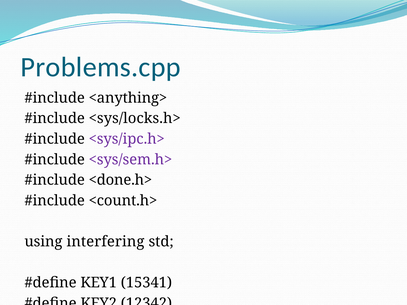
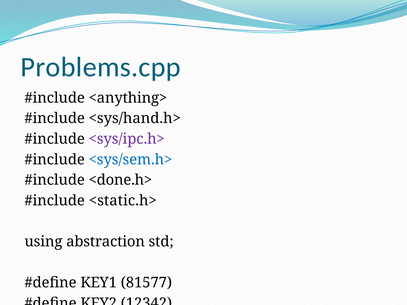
<sys/locks.h>: <sys/locks.h> -> <sys/hand.h>
<sys/sem.h> colour: purple -> blue
<count.h>: <count.h> -> <static.h>
interfering: interfering -> abstraction
15341: 15341 -> 81577
